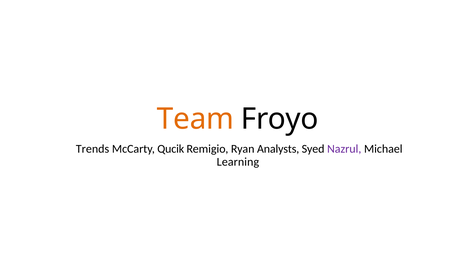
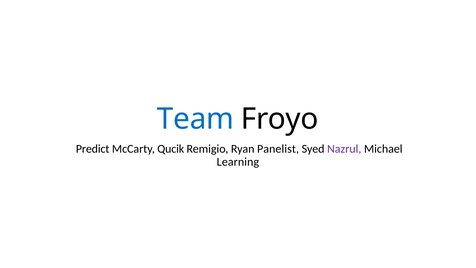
Team colour: orange -> blue
Trends: Trends -> Predict
Analysts: Analysts -> Panelist
